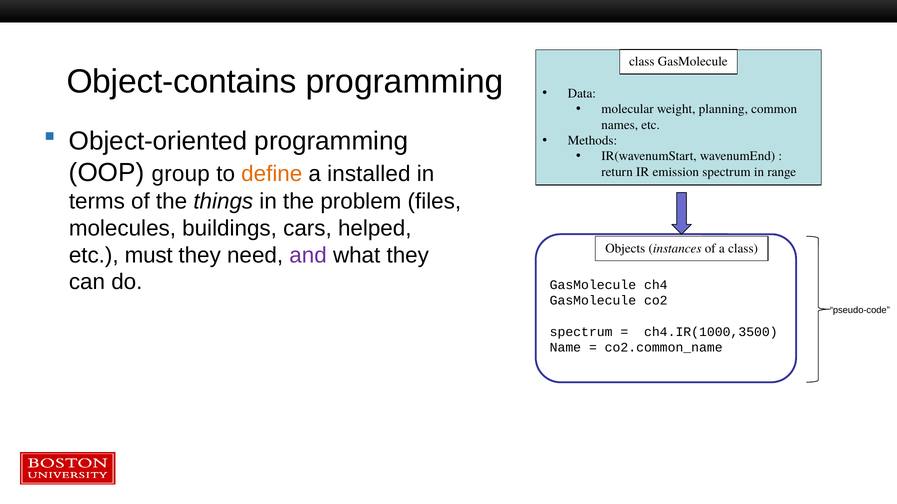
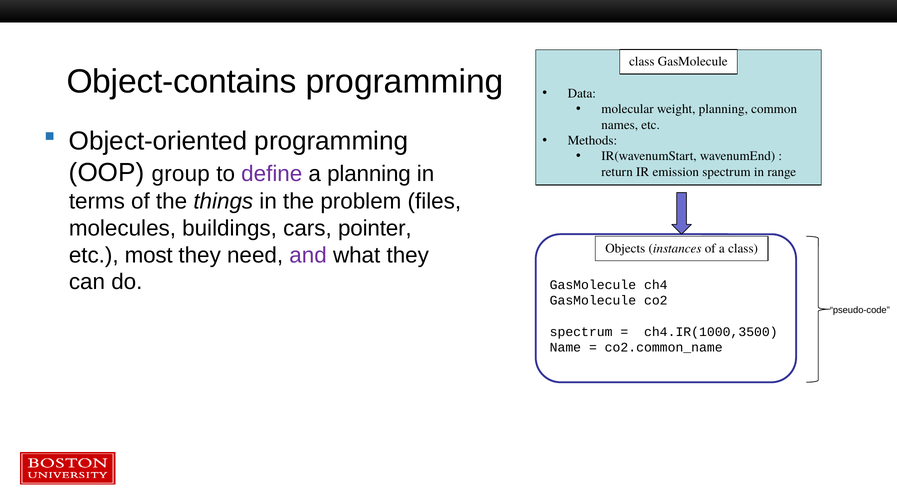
define colour: orange -> purple
a installed: installed -> planning
helped: helped -> pointer
must: must -> most
